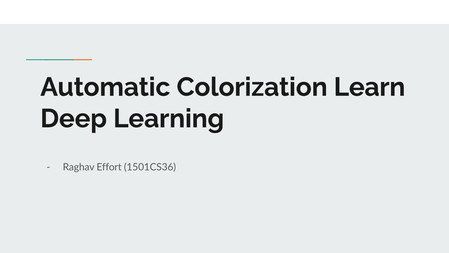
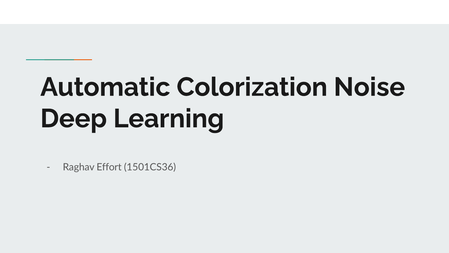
Learn: Learn -> Noise
